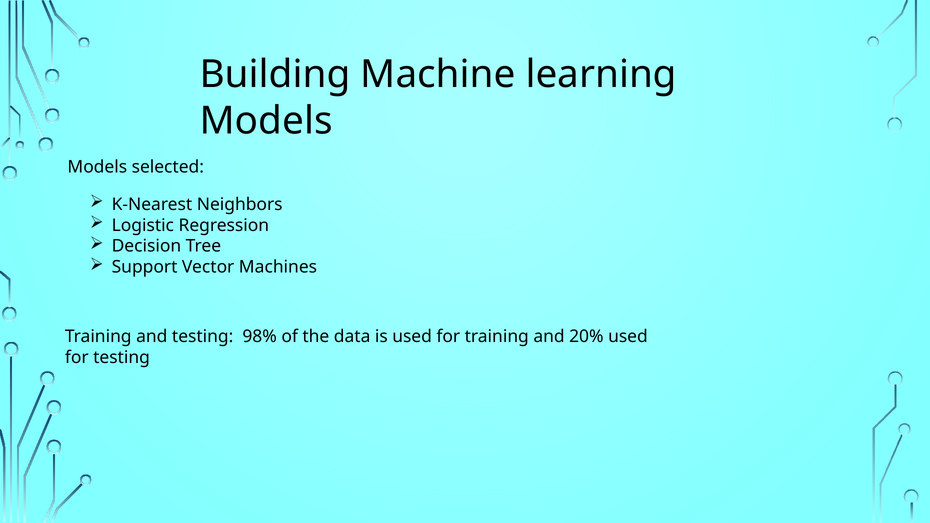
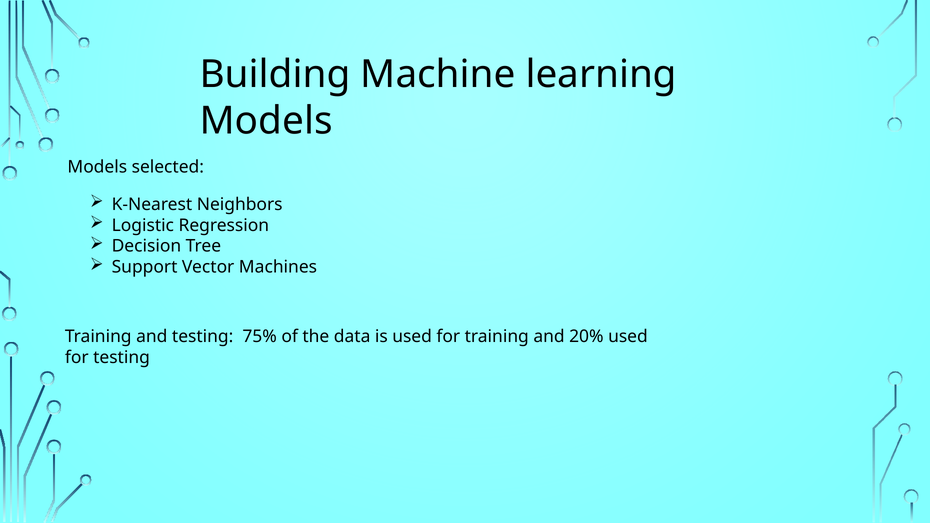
98%: 98% -> 75%
